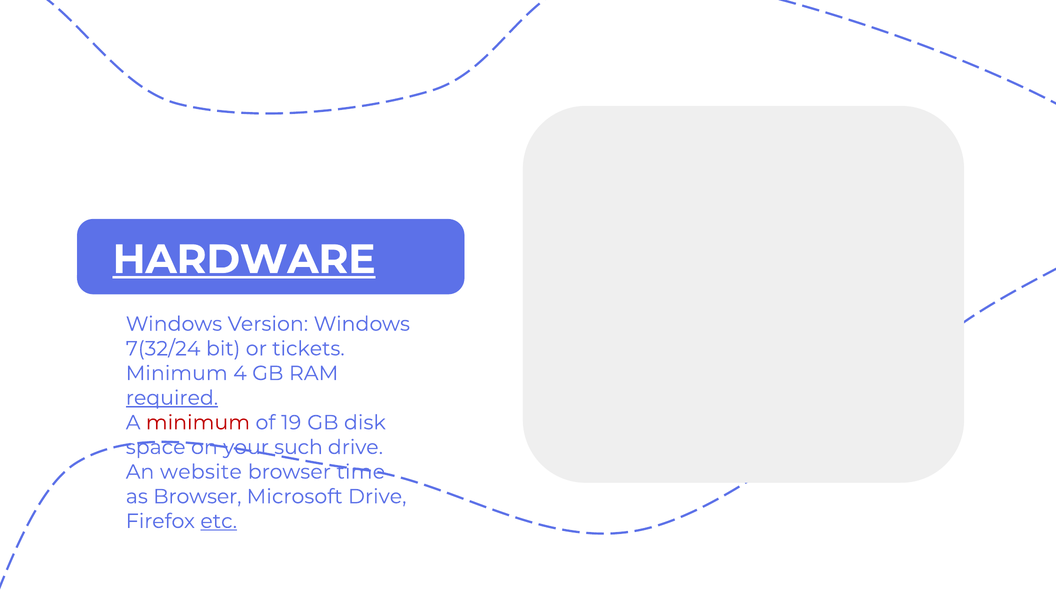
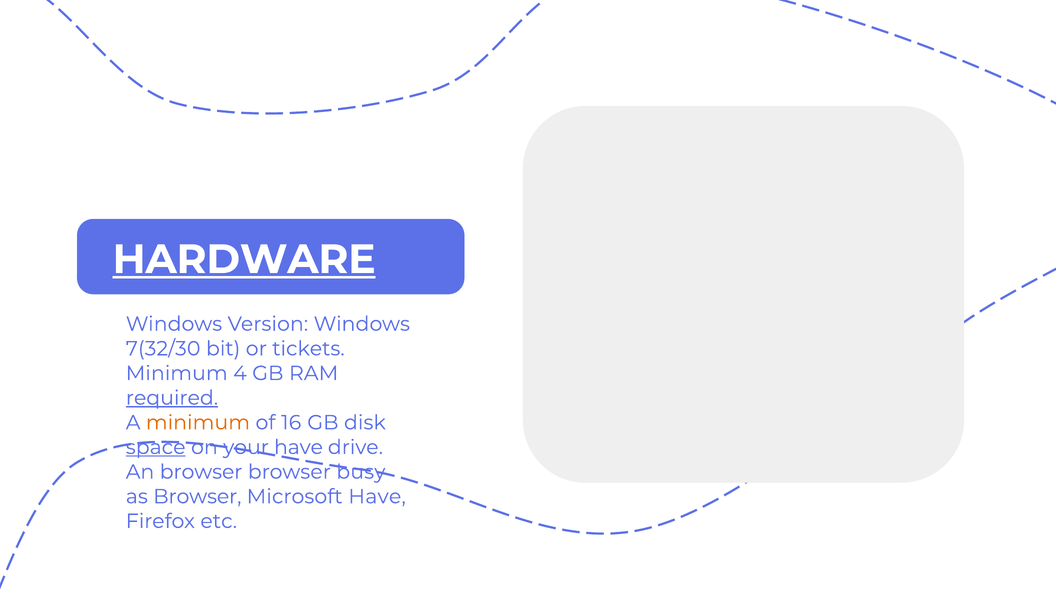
7(32/24: 7(32/24 -> 7(32/30
minimum at (198, 423) colour: red -> orange
19: 19 -> 16
space underline: none -> present
your such: such -> have
An website: website -> browser
time: time -> busy
Microsoft Drive: Drive -> Have
etc underline: present -> none
